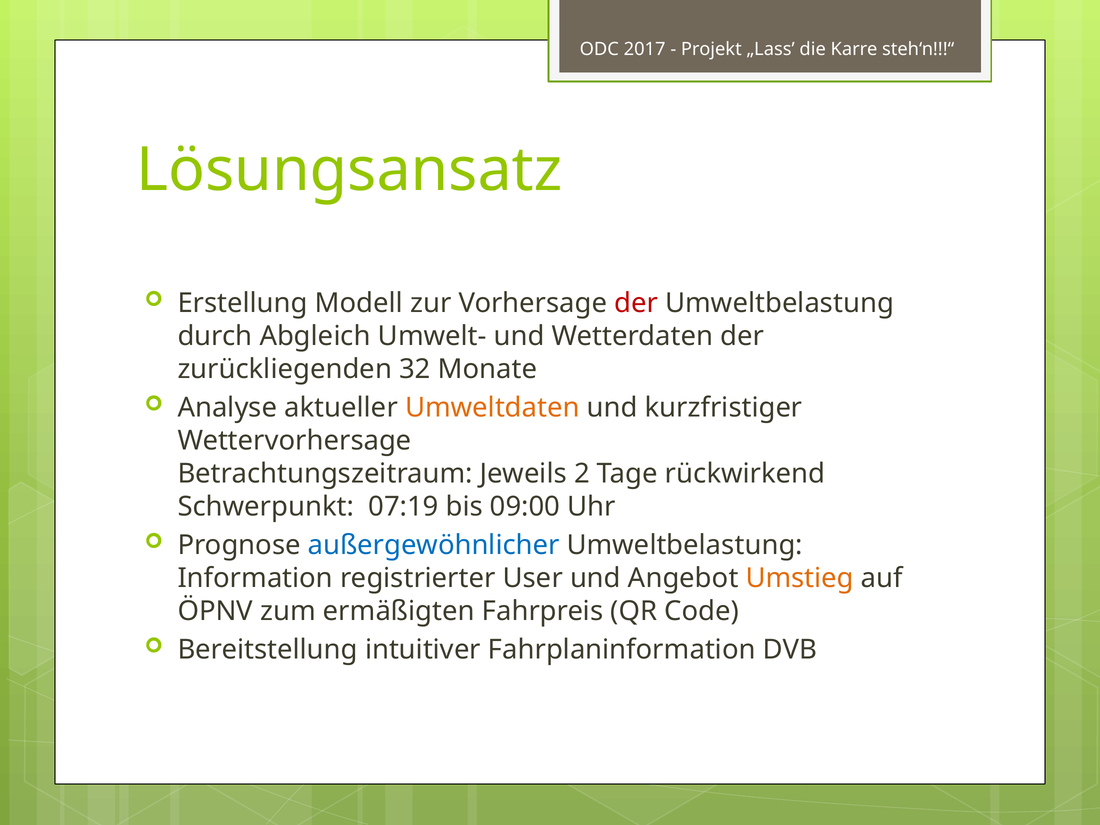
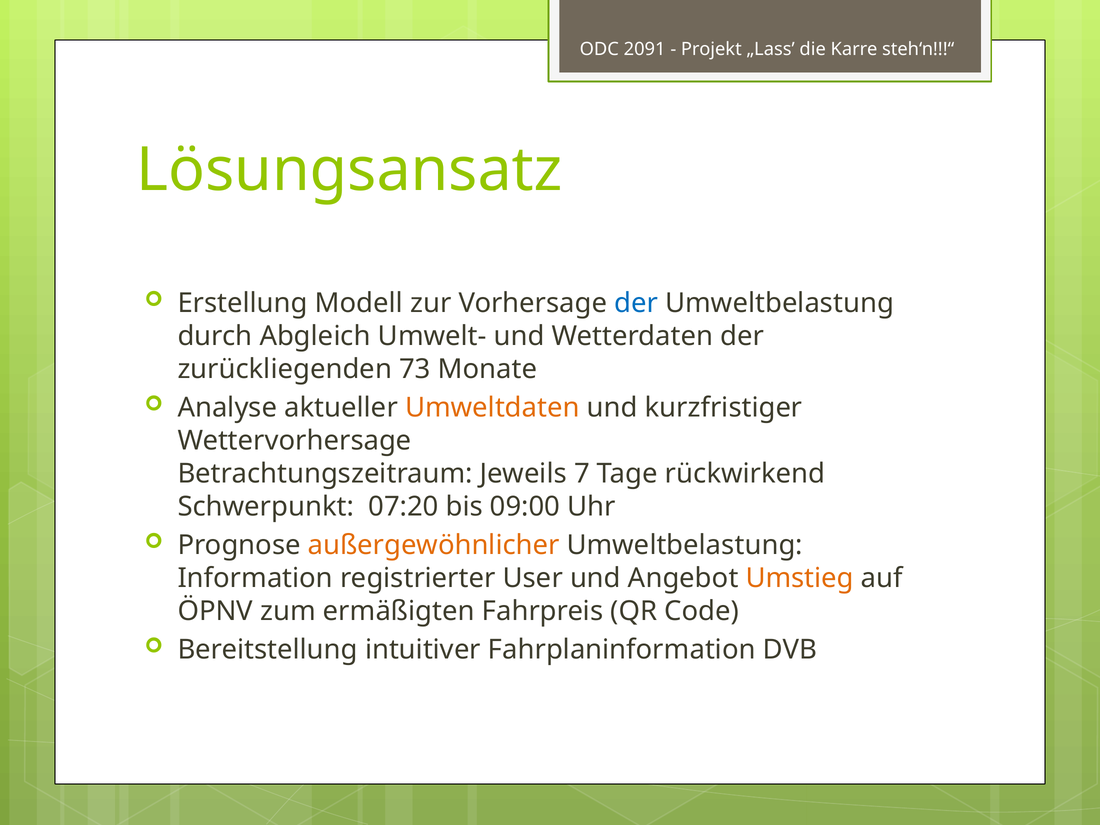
2017: 2017 -> 2091
der at (636, 303) colour: red -> blue
32: 32 -> 73
2: 2 -> 7
07:19: 07:19 -> 07:20
außergewöhnlicher colour: blue -> orange
